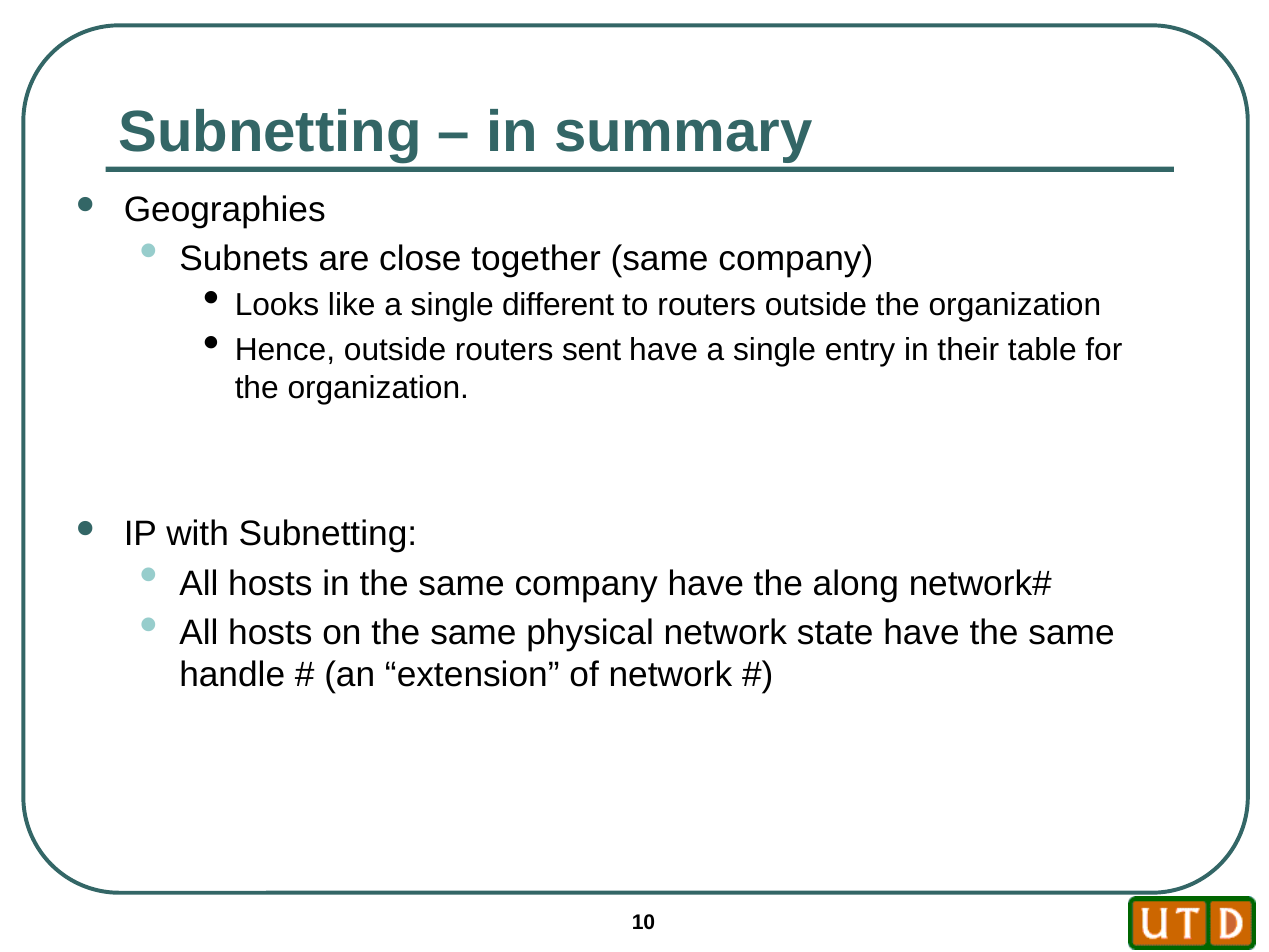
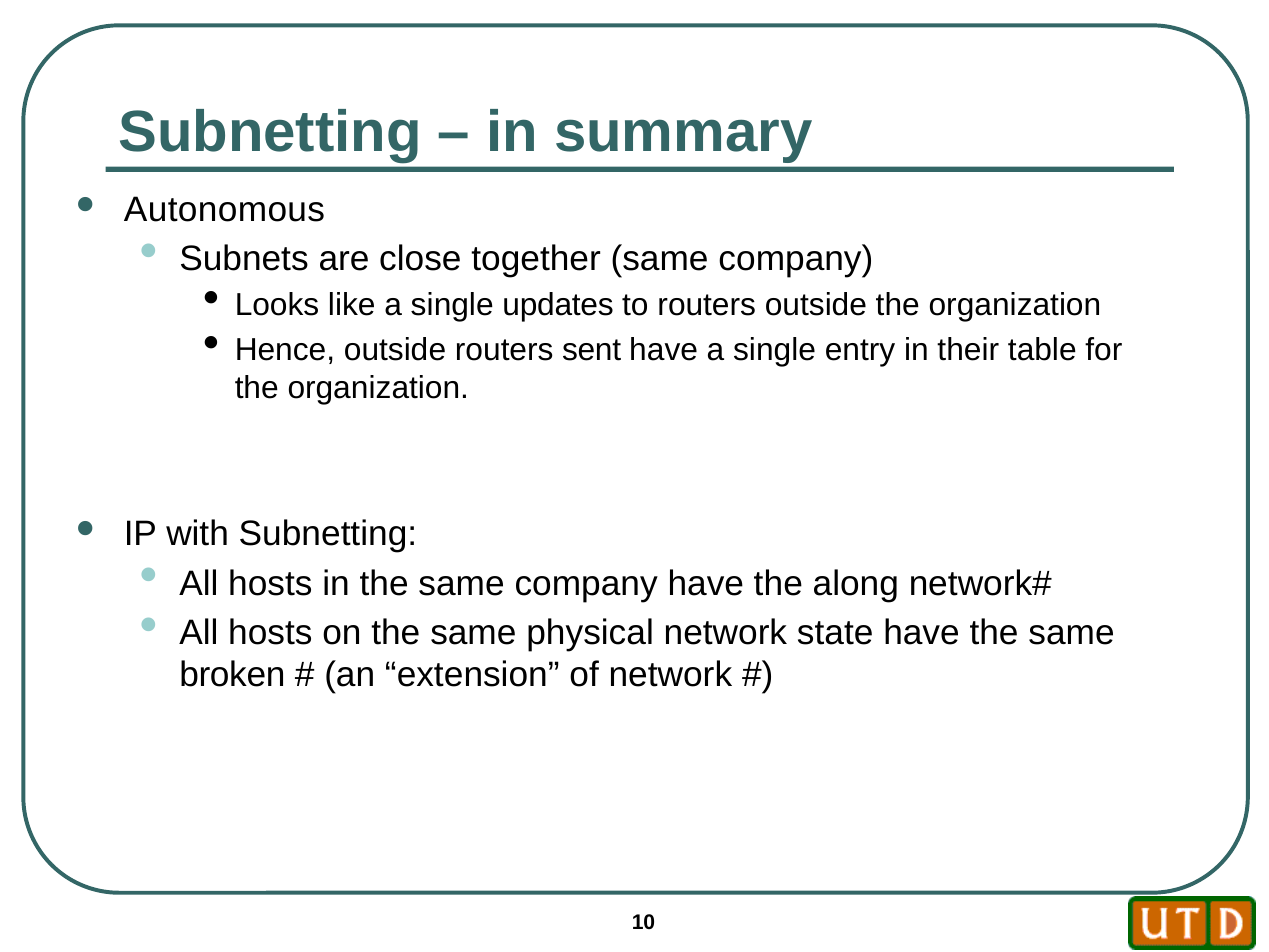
Geographies: Geographies -> Autonomous
different: different -> updates
handle: handle -> broken
